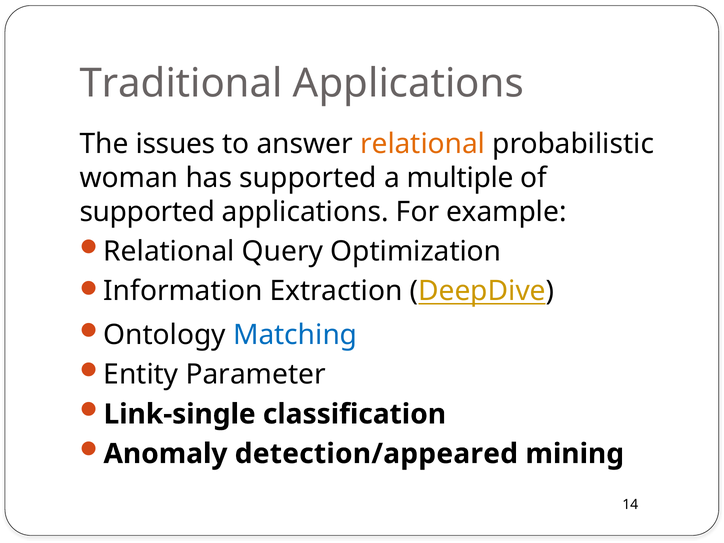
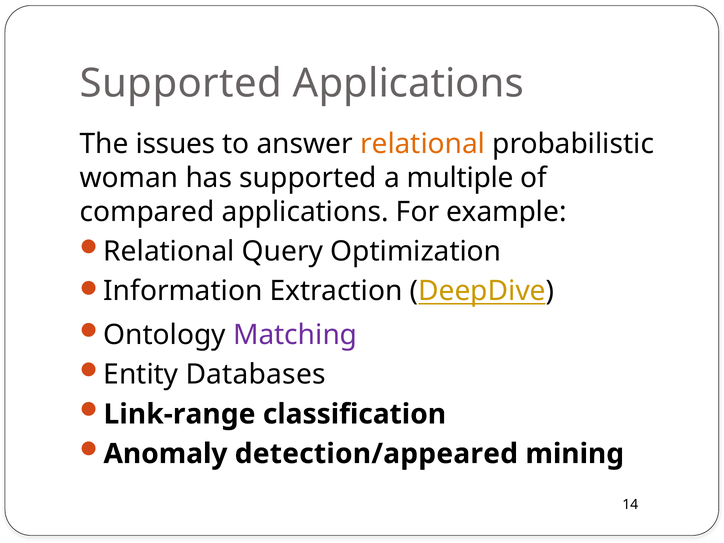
Traditional at (181, 84): Traditional -> Supported
supported at (147, 212): supported -> compared
Matching colour: blue -> purple
Parameter: Parameter -> Databases
Link-single: Link-single -> Link-range
